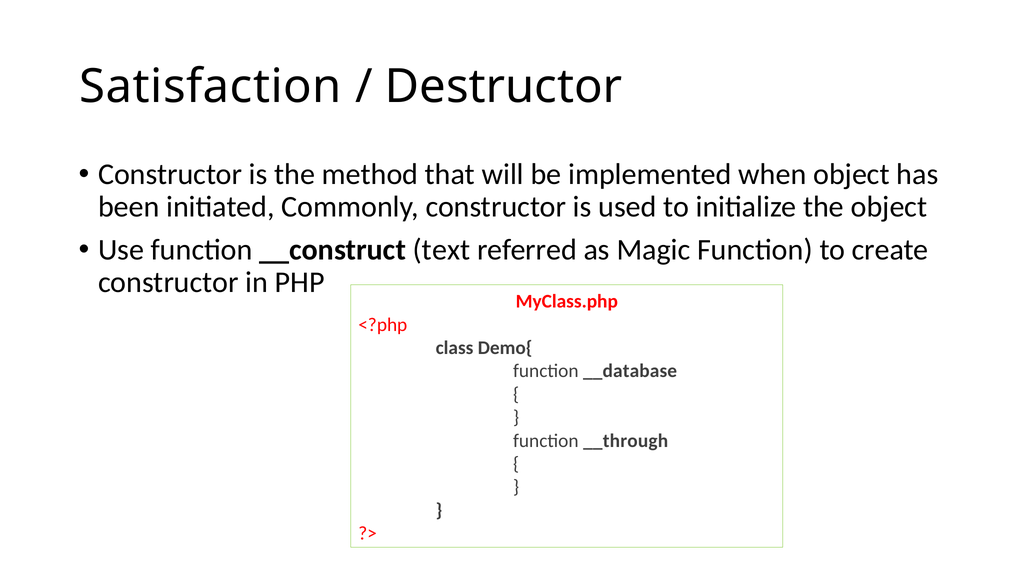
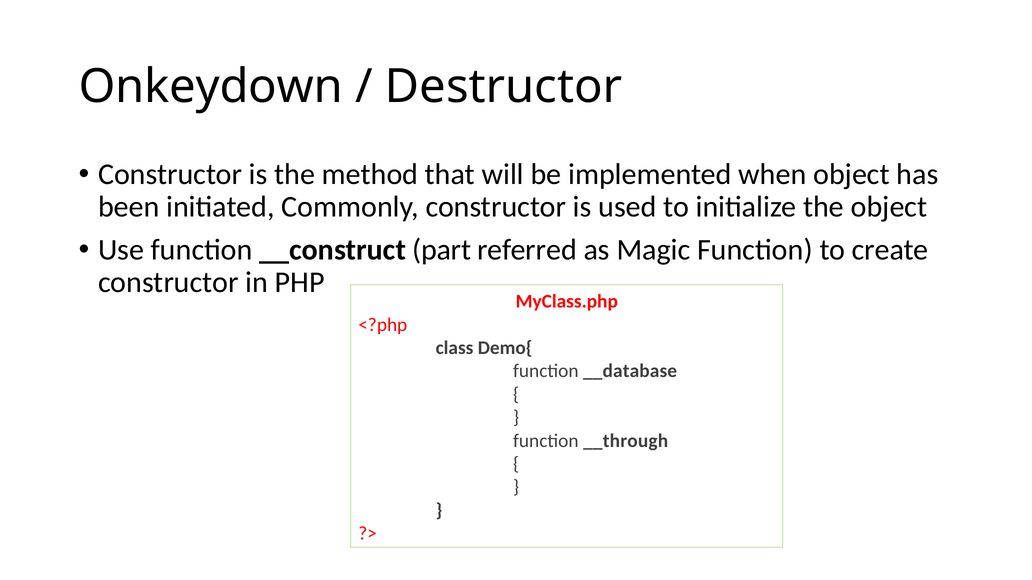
Satisfaction: Satisfaction -> Onkeydown
text: text -> part
